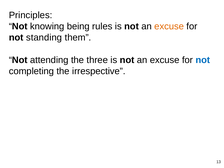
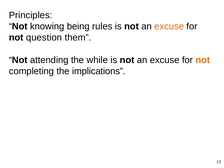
standing: standing -> question
three: three -> while
not at (203, 60) colour: blue -> orange
irrespective: irrespective -> implications
